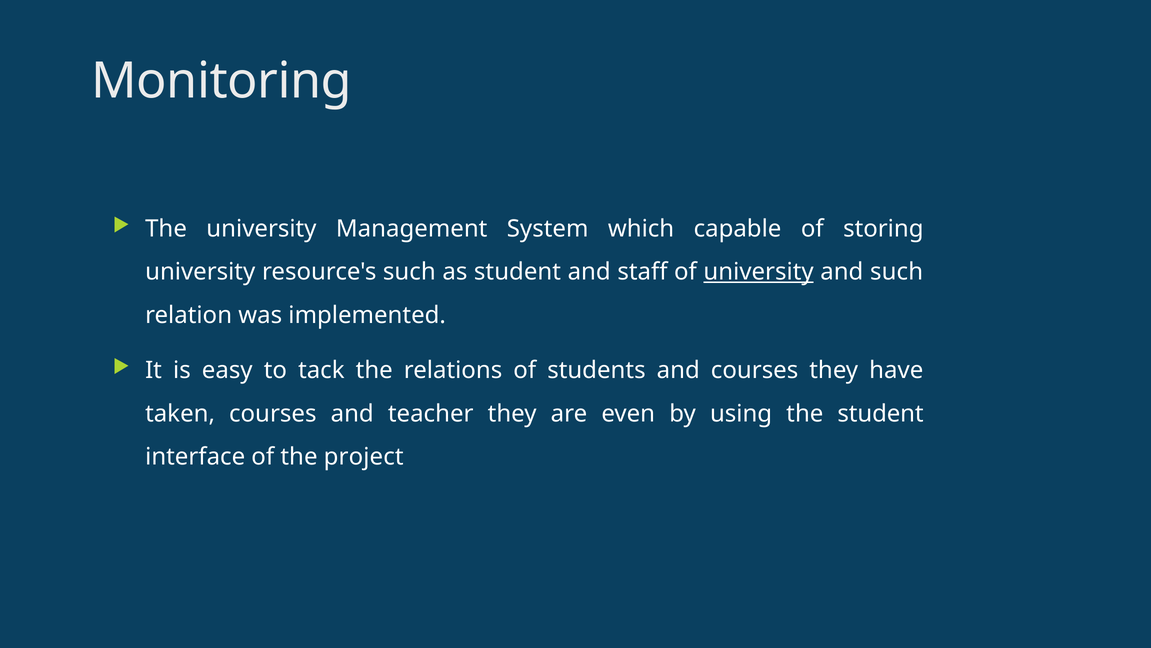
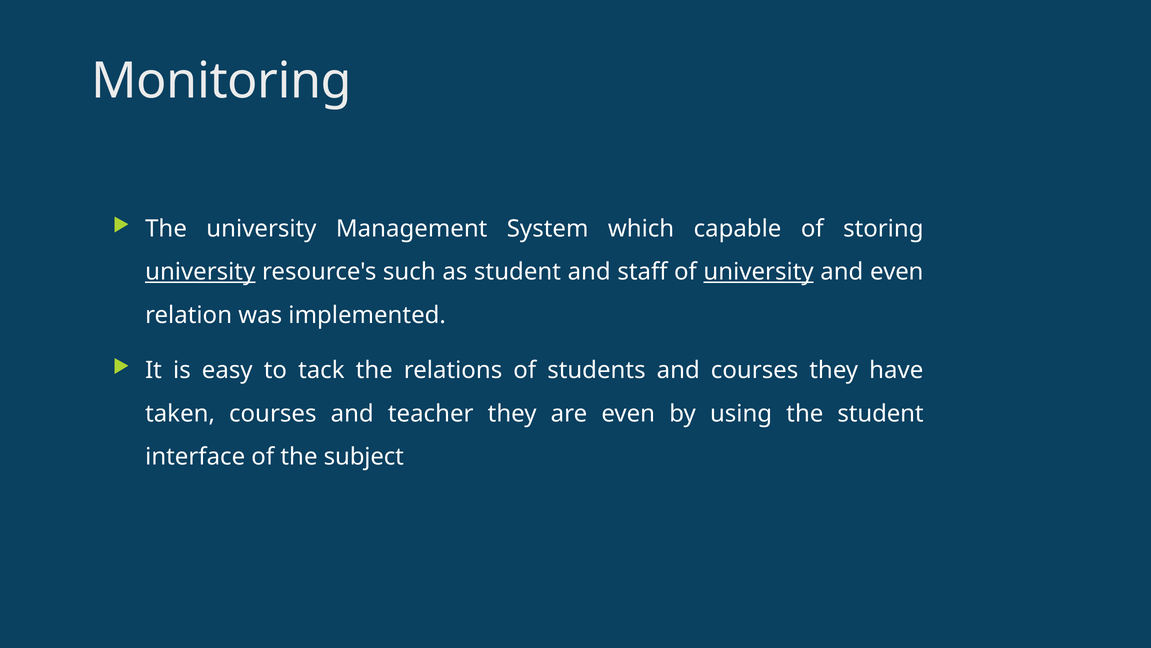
university at (200, 272) underline: none -> present
and such: such -> even
project: project -> subject
